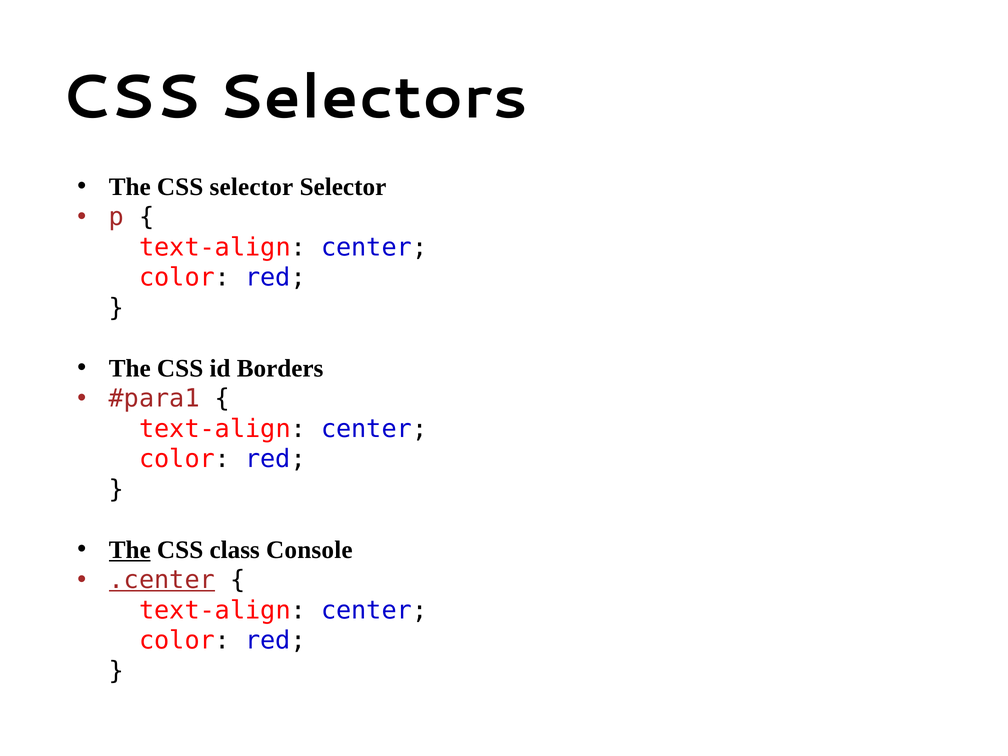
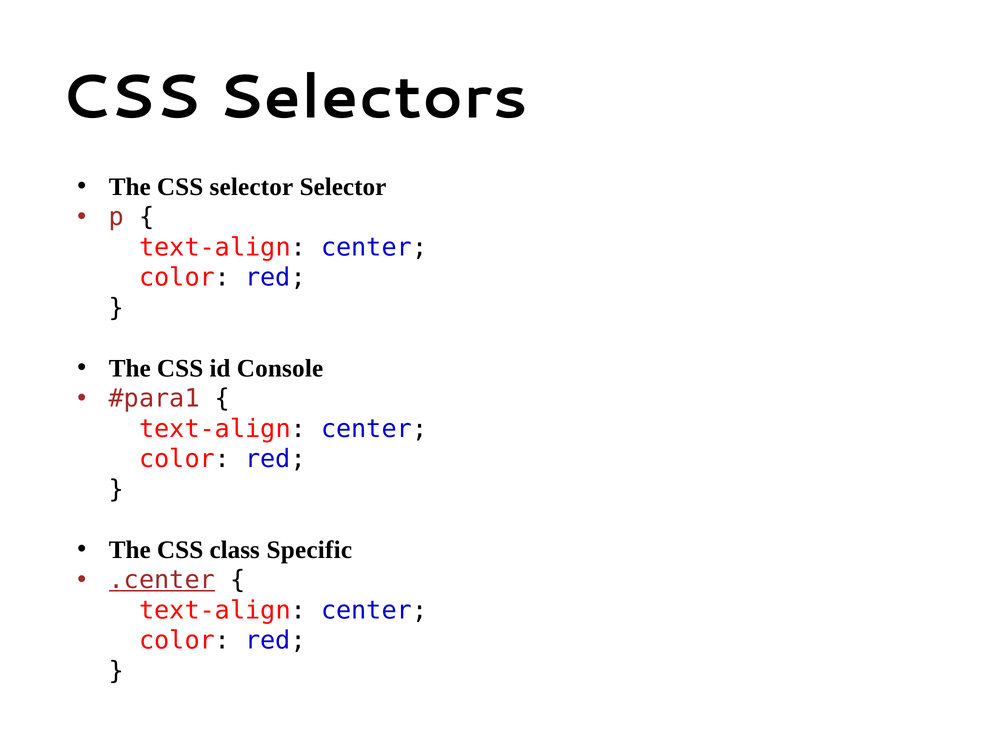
Borders: Borders -> Console
The at (130, 550) underline: present -> none
Console: Console -> Specific
